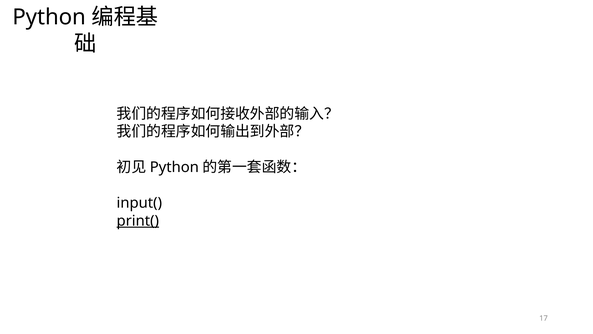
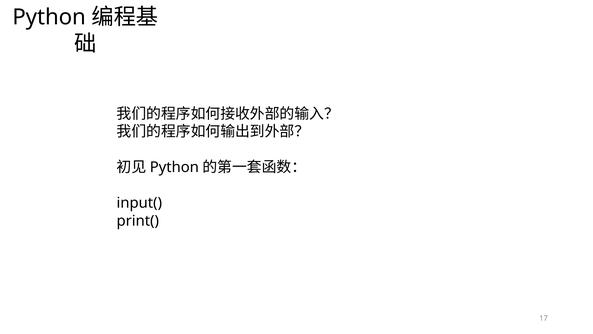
print( underline: present -> none
